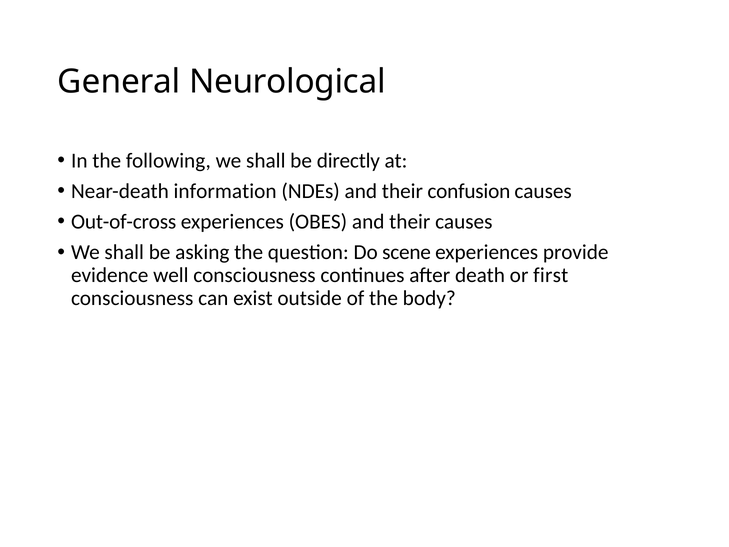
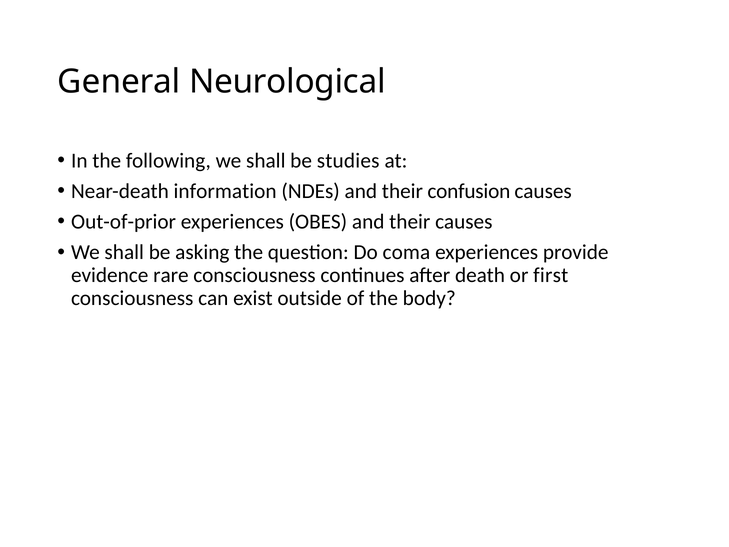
directly: directly -> studies
Out-of-cross: Out-of-cross -> Out-of-prior
scene: scene -> coma
well: well -> rare
